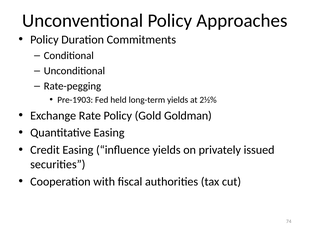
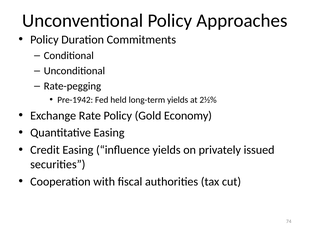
Pre-1903: Pre-1903 -> Pre-1942
Goldman: Goldman -> Economy
